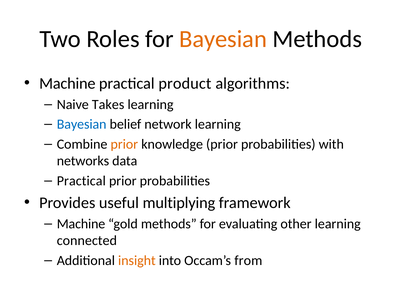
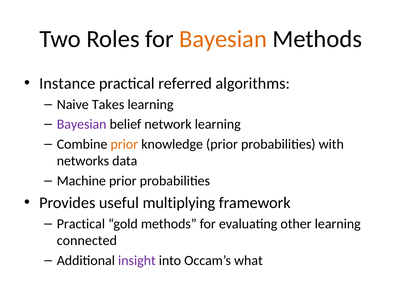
Machine at (67, 83): Machine -> Instance
product: product -> referred
Bayesian at (82, 124) colour: blue -> purple
Practical at (81, 181): Practical -> Machine
Machine at (81, 224): Machine -> Practical
insight colour: orange -> purple
from: from -> what
